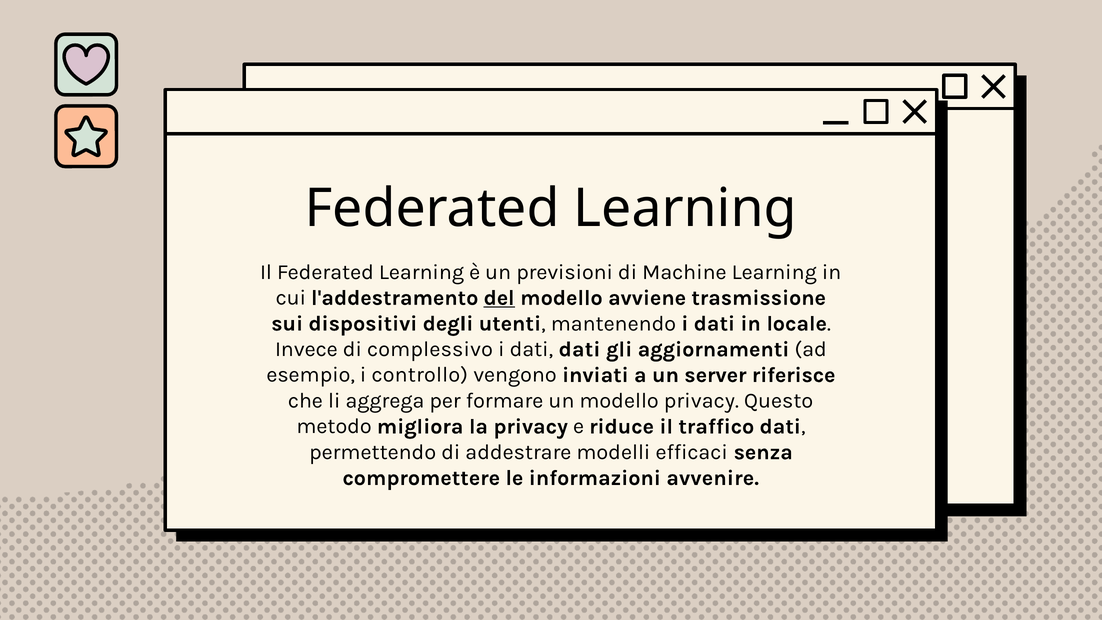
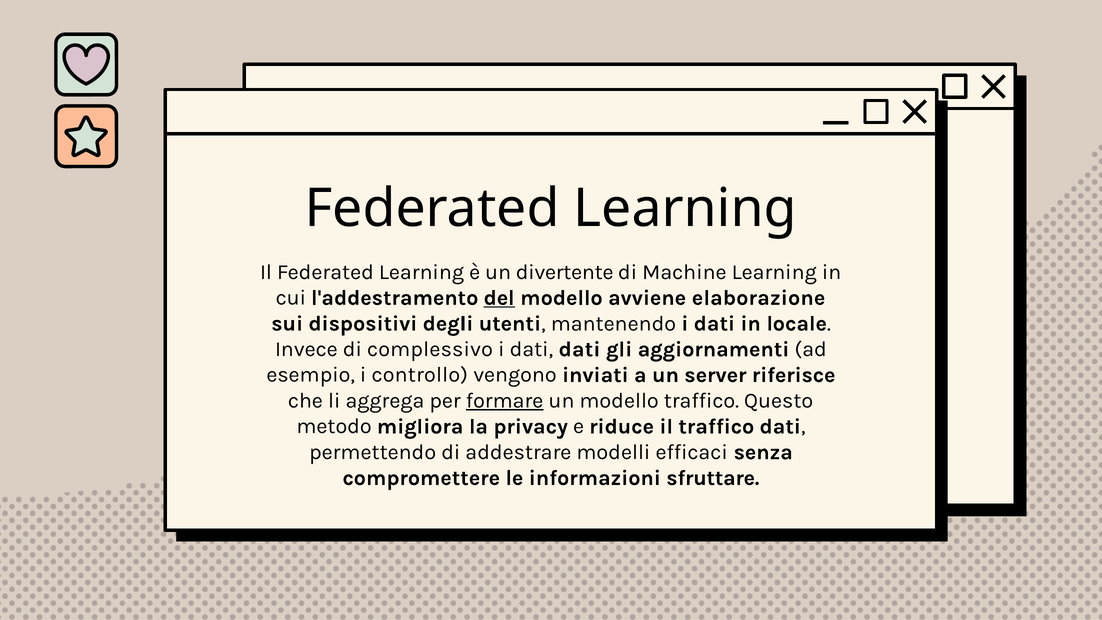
previsioni: previsioni -> divertente
trasmissione: trasmissione -> elaborazione
formare underline: none -> present
modello privacy: privacy -> traffico
avvenire: avvenire -> sfruttare
